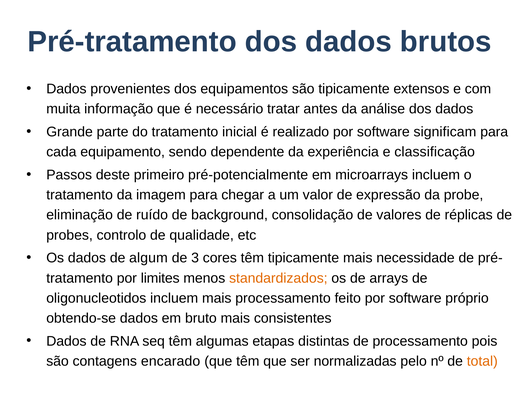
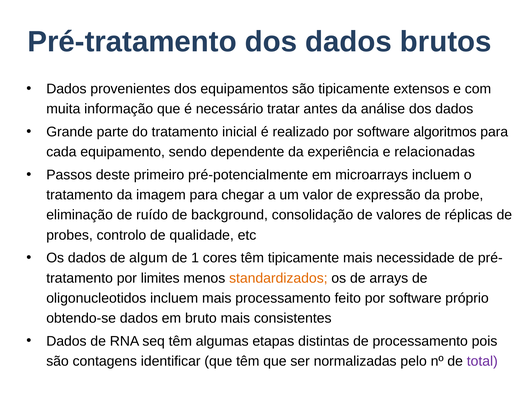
significam: significam -> algoritmos
classificação: classificação -> relacionadas
3: 3 -> 1
encarado: encarado -> identificar
total colour: orange -> purple
